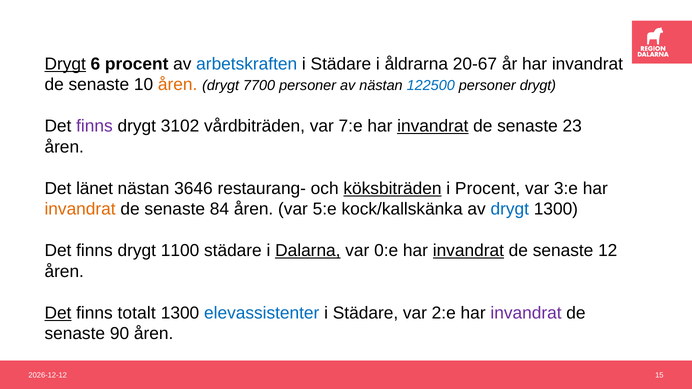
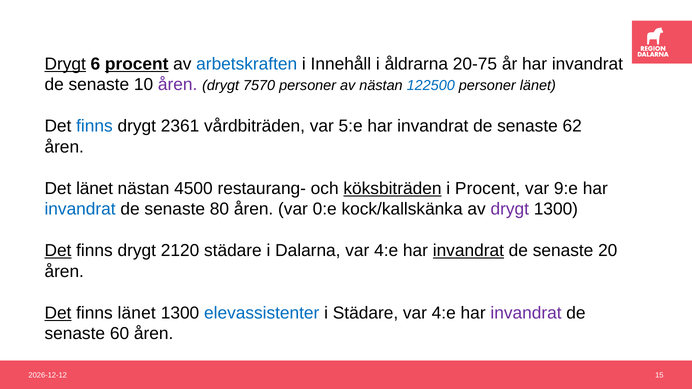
procent at (137, 64) underline: none -> present
Städare at (341, 64): Städare -> Innehåll
20-67: 20-67 -> 20-75
åren at (178, 85) colour: orange -> purple
7700: 7700 -> 7570
personer drygt: drygt -> länet
finns at (94, 126) colour: purple -> blue
3102: 3102 -> 2361
7:e: 7:e -> 5:e
invandrat at (433, 126) underline: present -> none
23: 23 -> 62
3646: 3646 -> 4500
3:e: 3:e -> 9:e
invandrat at (80, 209) colour: orange -> blue
84: 84 -> 80
5:e: 5:e -> 0:e
drygt at (510, 209) colour: blue -> purple
Det at (58, 251) underline: none -> present
1100: 1100 -> 2120
Dalarna underline: present -> none
0:e at (386, 251): 0:e -> 4:e
12: 12 -> 20
finns totalt: totalt -> länet
2:e at (444, 313): 2:e -> 4:e
90: 90 -> 60
